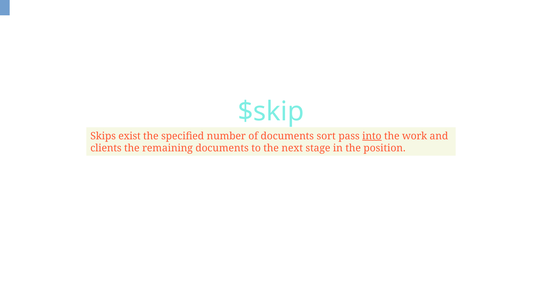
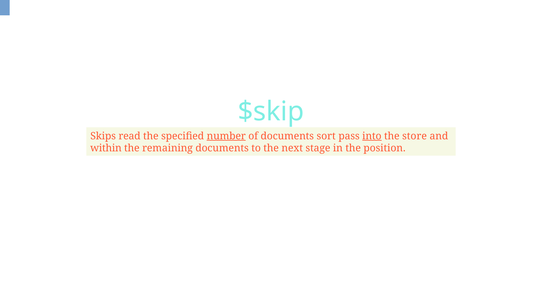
exist: exist -> read
number underline: none -> present
work: work -> store
clients: clients -> within
